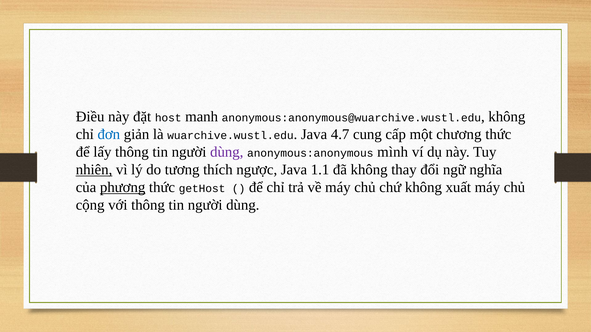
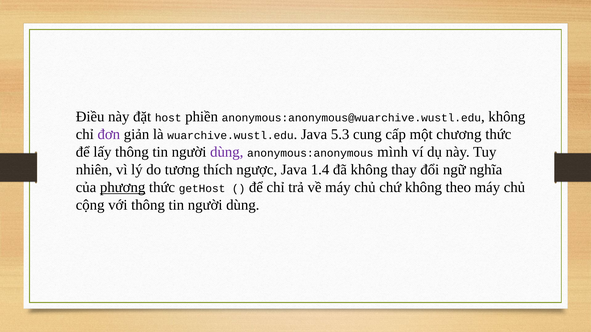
manh: manh -> phiền
đơn colour: blue -> purple
4.7: 4.7 -> 5.3
nhiên underline: present -> none
1.1: 1.1 -> 1.4
xuất: xuất -> theo
